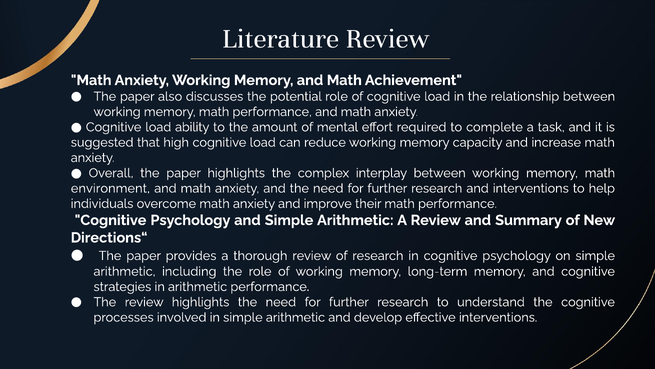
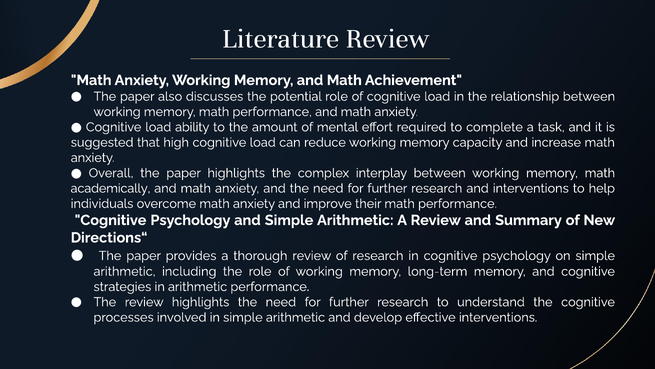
environment: environment -> academically
